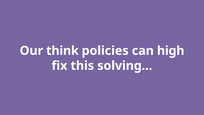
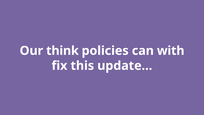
high: high -> with
solving…: solving… -> update…
